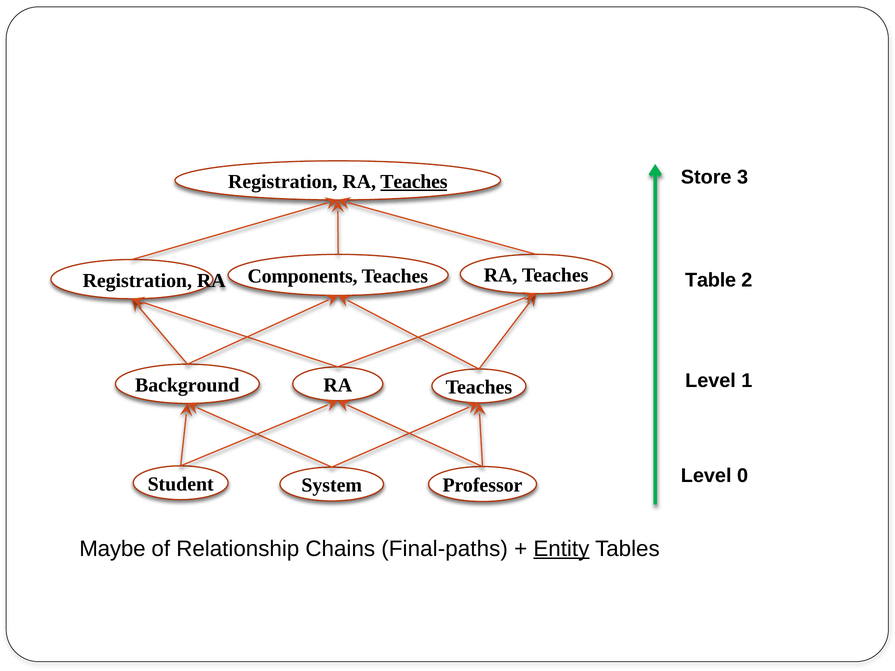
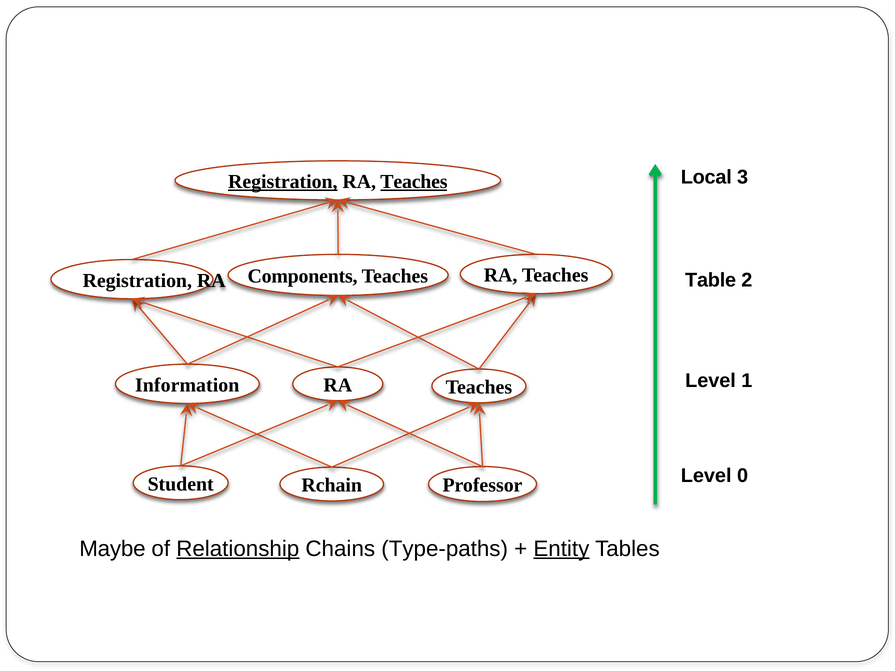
Store: Store -> Local
Registration at (283, 182) underline: none -> present
Background: Background -> Information
System: System -> Rchain
Relationship underline: none -> present
Final-paths: Final-paths -> Type-paths
